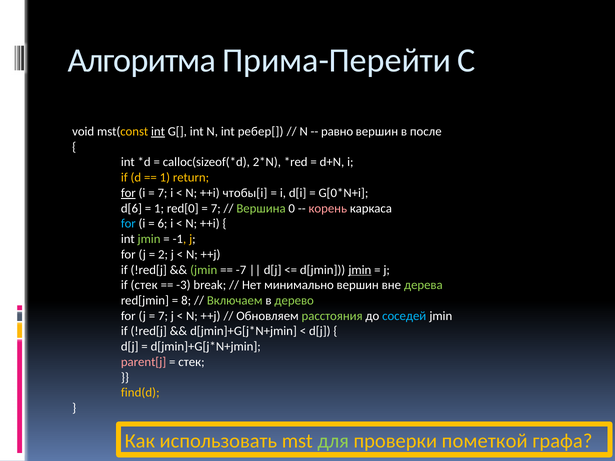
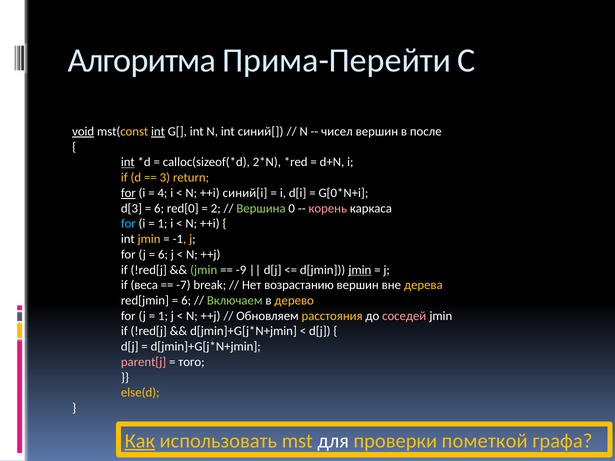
void underline: none -> present
ребер[: ребер[ -> синий[
равно: равно -> чисел
int at (128, 162) underline: none -> present
1 at (165, 178): 1 -> 3
7 at (162, 193): 7 -> 4
чтобы[i: чтобы[i -> синий[i
d[6: d[6 -> d[3
1 at (159, 208): 1 -> 6
7 at (216, 208): 7 -> 2
6 at (162, 224): 6 -> 1
jmin at (149, 239) colour: light green -> yellow
2 at (163, 255): 2 -> 6
-7: -7 -> -9
if стек: стек -> веса
-3: -3 -> -7
минимально: минимально -> возрастанию
дерева colour: light green -> yellow
8 at (186, 301): 8 -> 6
дерево colour: light green -> yellow
7 at (163, 316): 7 -> 1
расстояния colour: light green -> yellow
соседей colour: light blue -> pink
стек at (191, 362): стек -> того
find(d: find(d -> else(d
Как underline: none -> present
для colour: light green -> white
